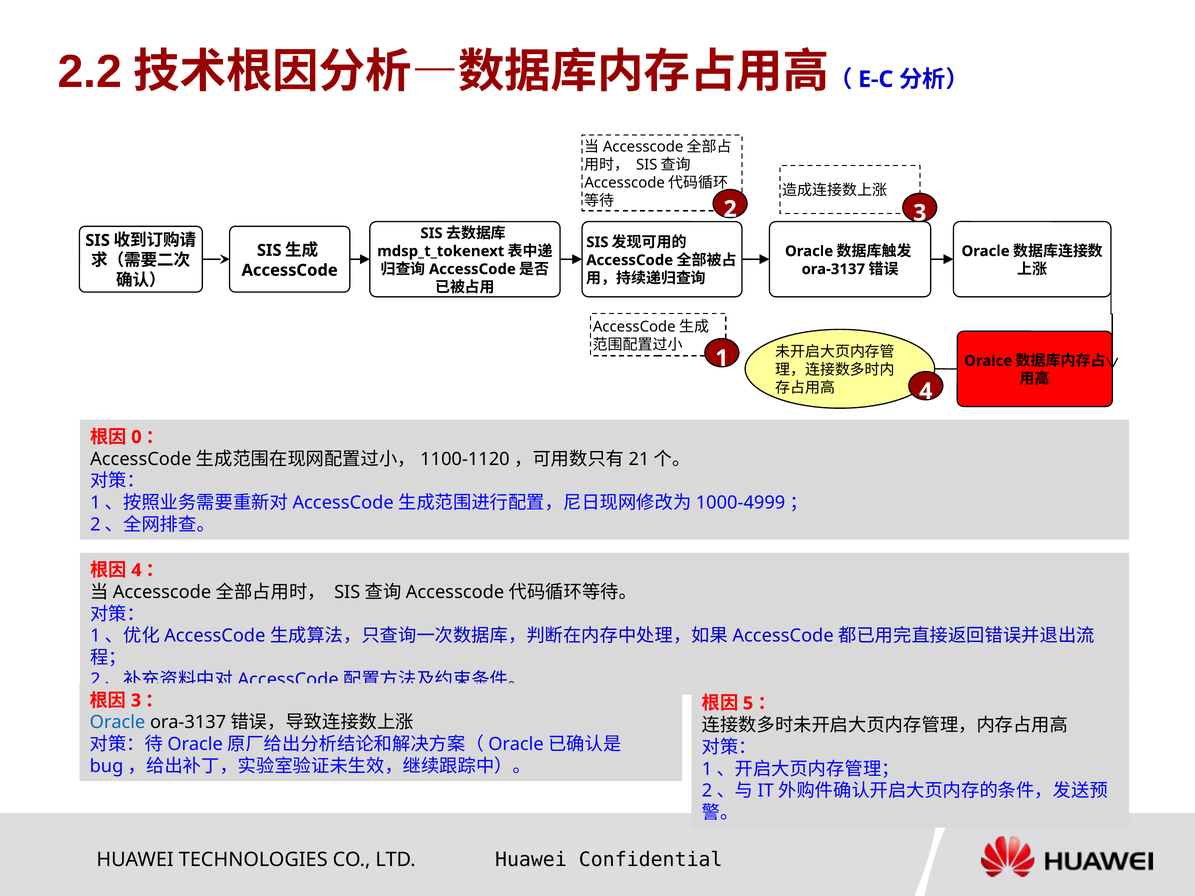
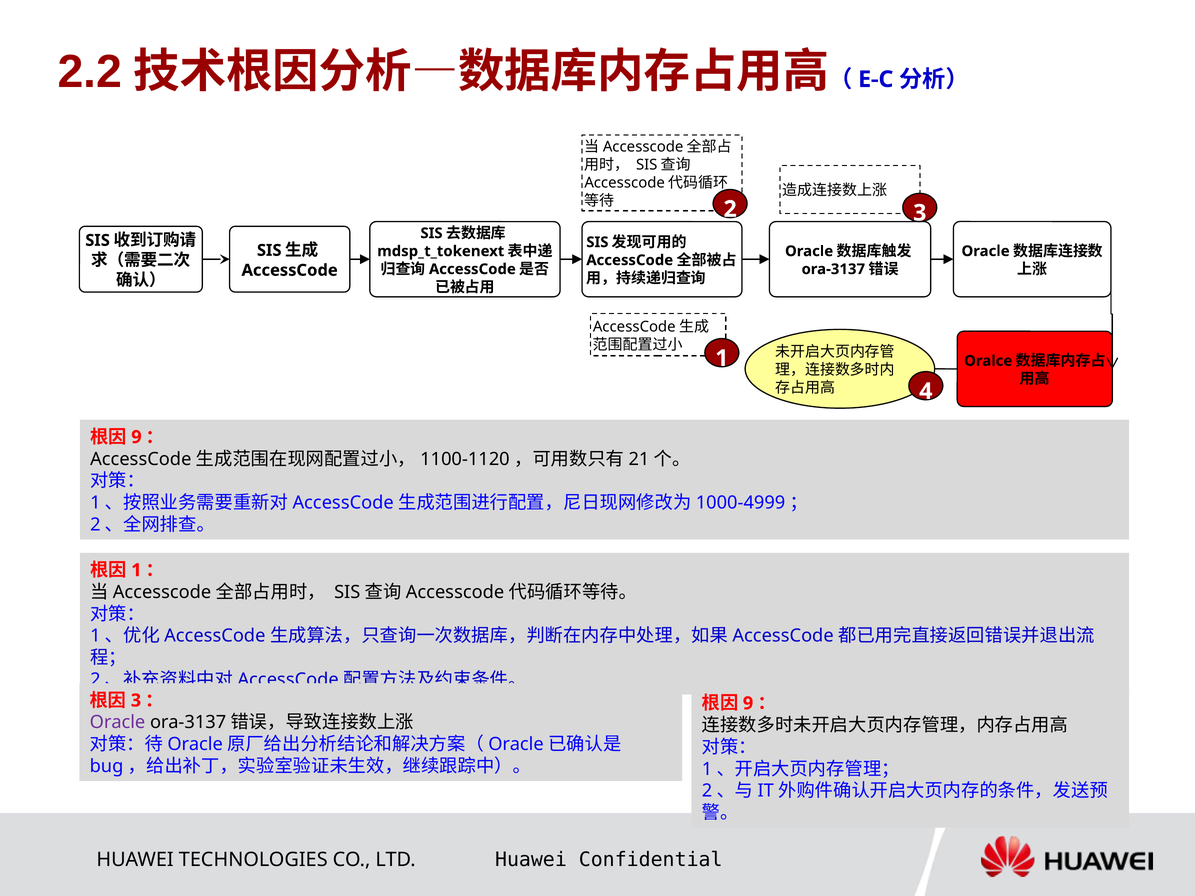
0 at (136, 437): 0 -> 9
4 at (136, 570): 4 -> 1
5 at (748, 703): 5 -> 9
Oracle colour: blue -> purple
